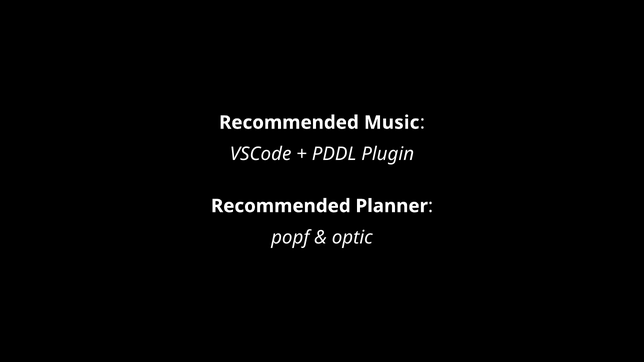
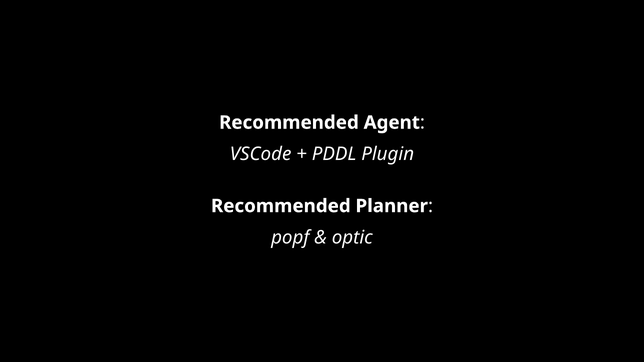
Music: Music -> Agent
